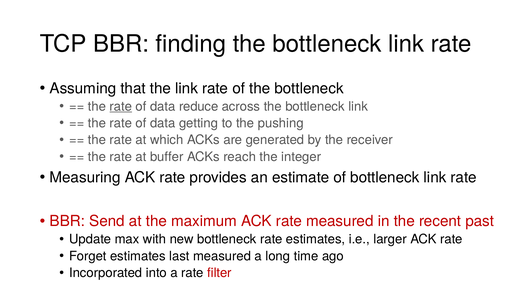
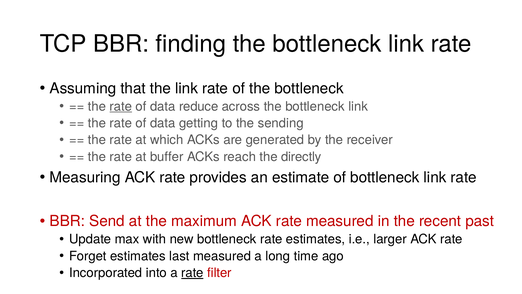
pushing: pushing -> sending
integer: integer -> directly
rate at (192, 273) underline: none -> present
